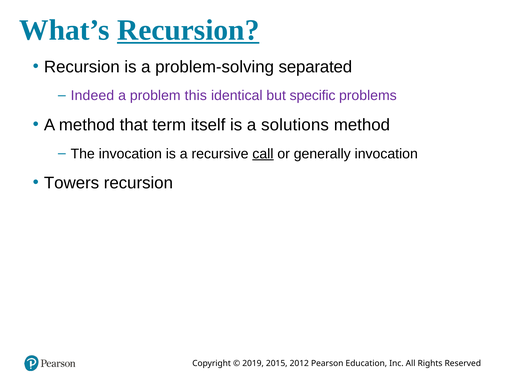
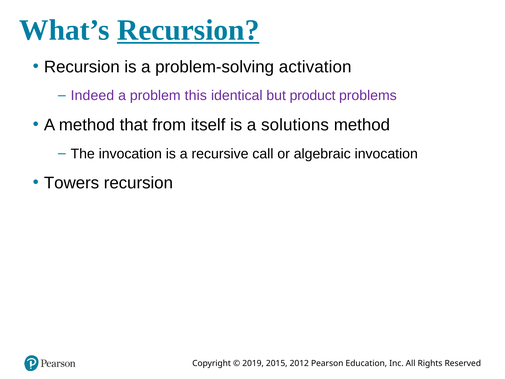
separated: separated -> activation
specific: specific -> product
term: term -> from
call underline: present -> none
generally: generally -> algebraic
